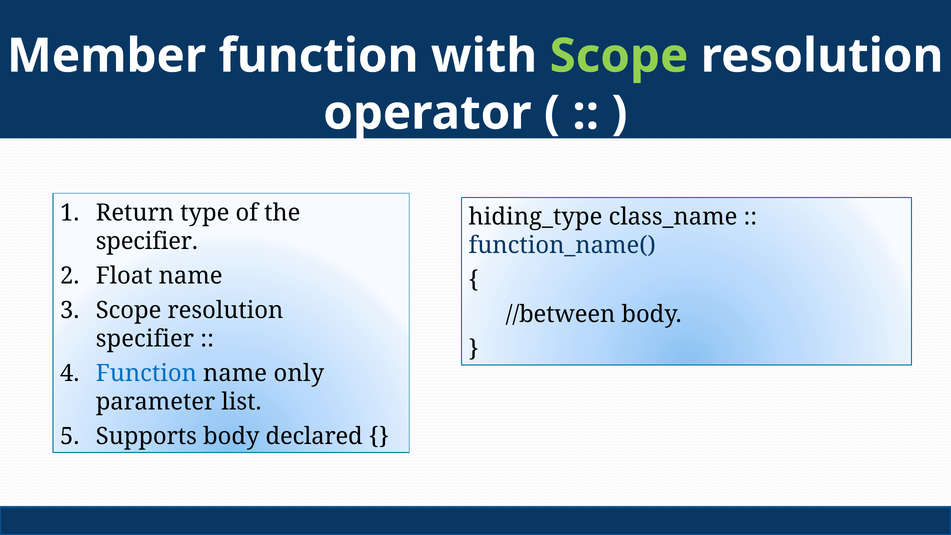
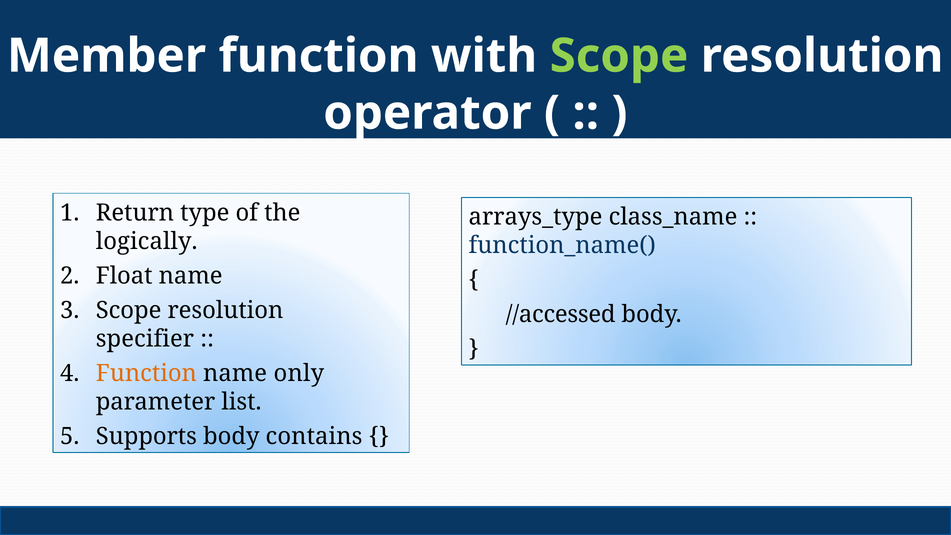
hiding_type: hiding_type -> arrays_type
specifier at (147, 241): specifier -> logically
//between: //between -> //accessed
Function at (146, 373) colour: blue -> orange
declared: declared -> contains
